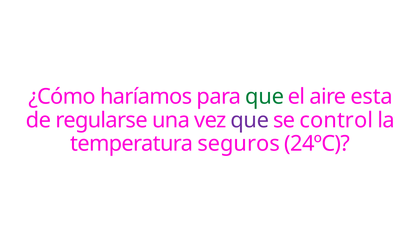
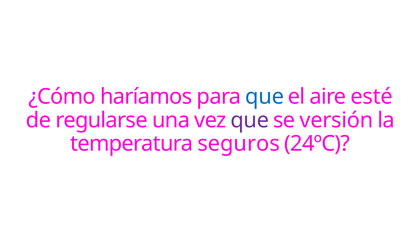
que at (265, 97) colour: green -> blue
esta: esta -> esté
control: control -> versión
